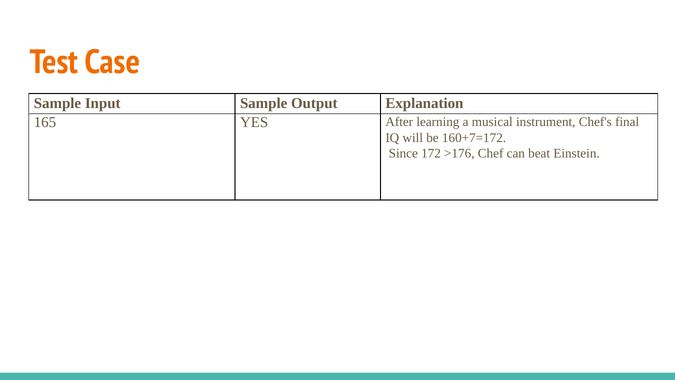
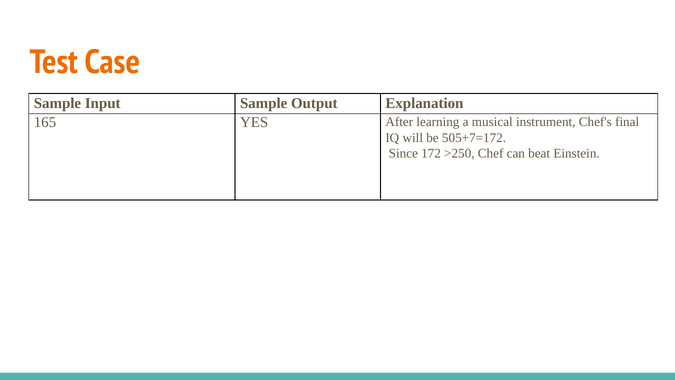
160+7=172: 160+7=172 -> 505+7=172
>176: >176 -> >250
